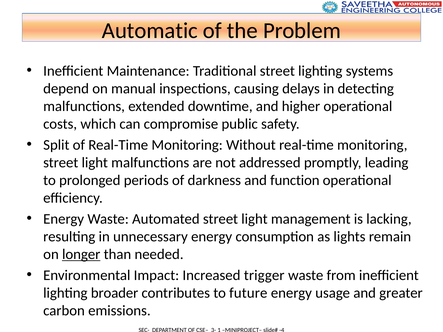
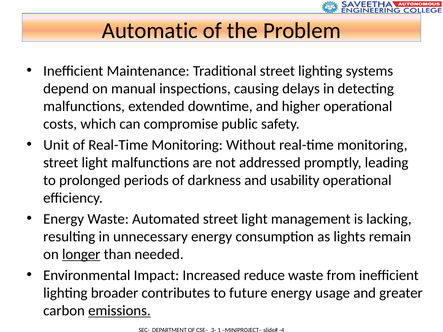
Split: Split -> Unit
function: function -> usability
trigger: trigger -> reduce
emissions underline: none -> present
